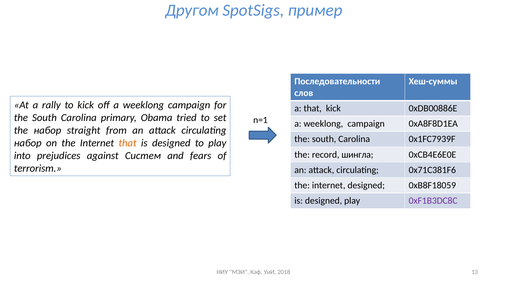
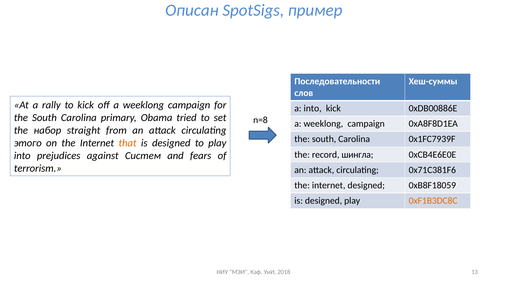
Другом: Другом -> Описан
a that: that -> into
n=1: n=1 -> n=8
набор at (28, 143): набор -> этого
0xF1B3DC8C colour: purple -> orange
